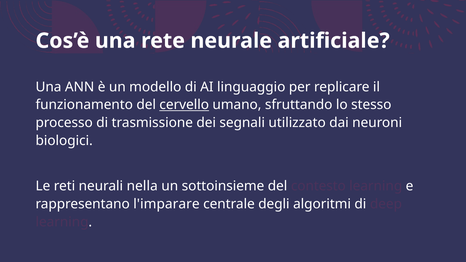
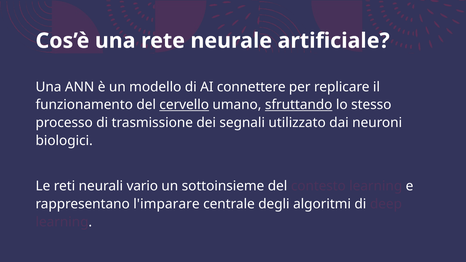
linguaggio: linguaggio -> connettere
sfruttando underline: none -> present
nella: nella -> vario
